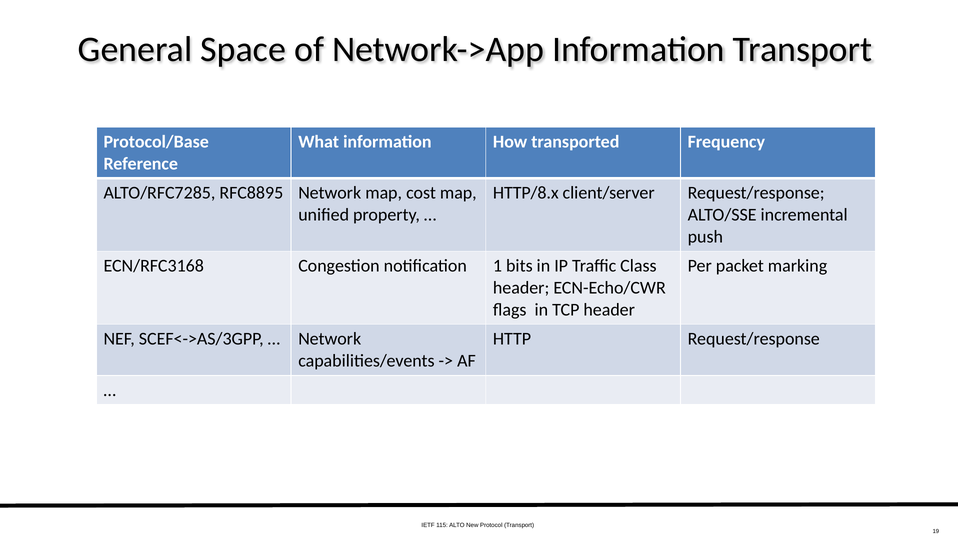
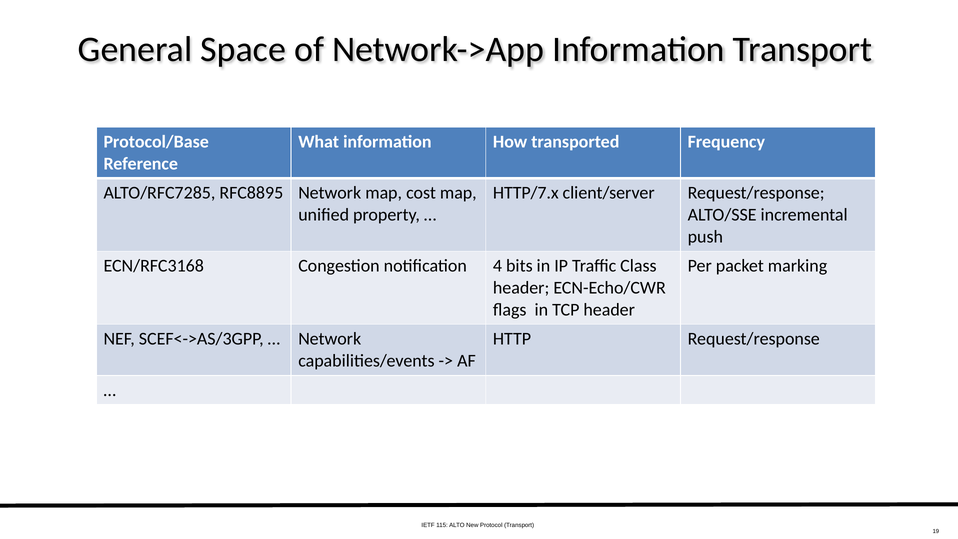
HTTP/8.x: HTTP/8.x -> HTTP/7.x
1: 1 -> 4
